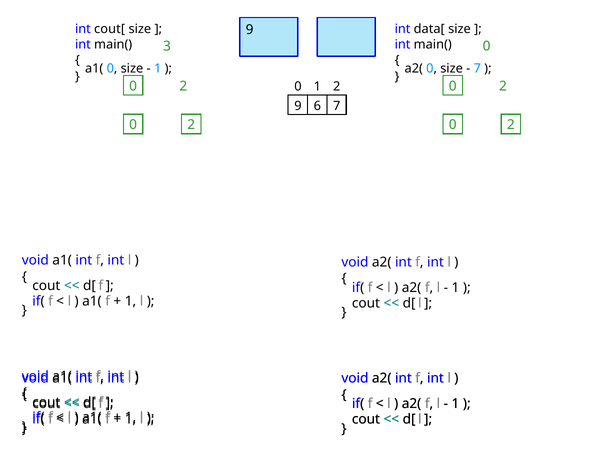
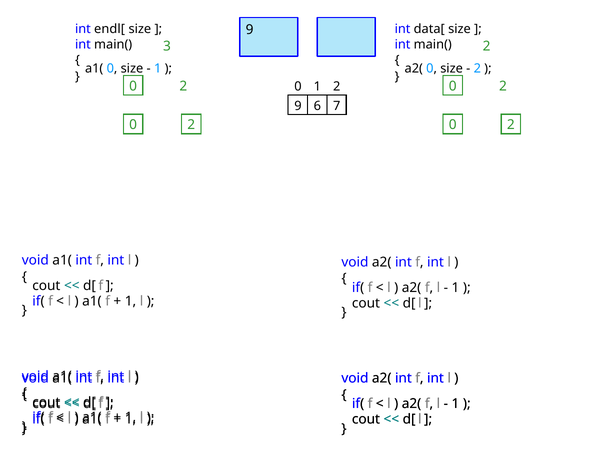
cout[: cout[ -> endl[
3 0: 0 -> 2
7 at (477, 69): 7 -> 2
